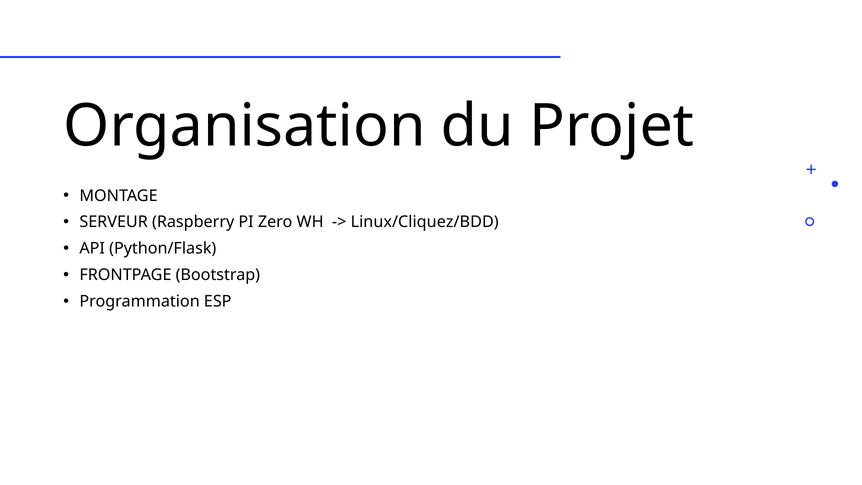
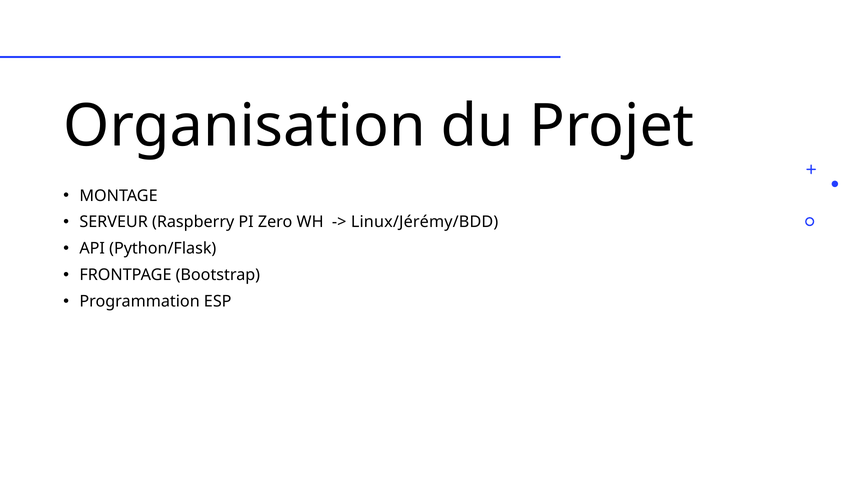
Linux/Cliquez/BDD: Linux/Cliquez/BDD -> Linux/Jérémy/BDD
